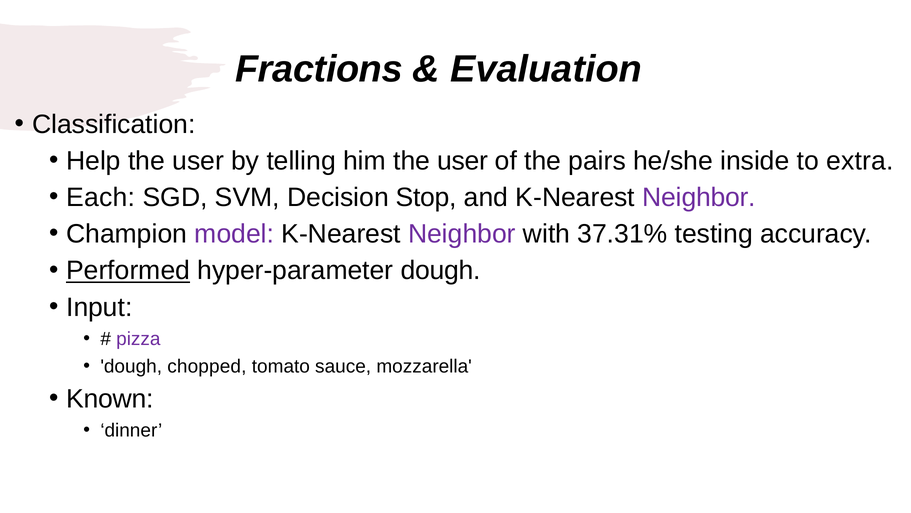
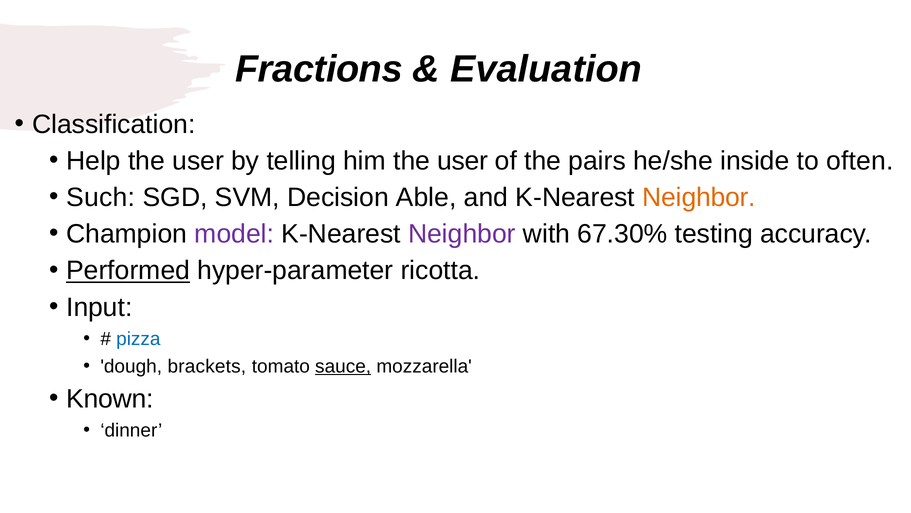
extra: extra -> often
Each: Each -> Such
Stop: Stop -> Able
Neighbor at (699, 197) colour: purple -> orange
37.31%: 37.31% -> 67.30%
hyper-parameter dough: dough -> ricotta
pizza colour: purple -> blue
chopped: chopped -> brackets
sauce underline: none -> present
